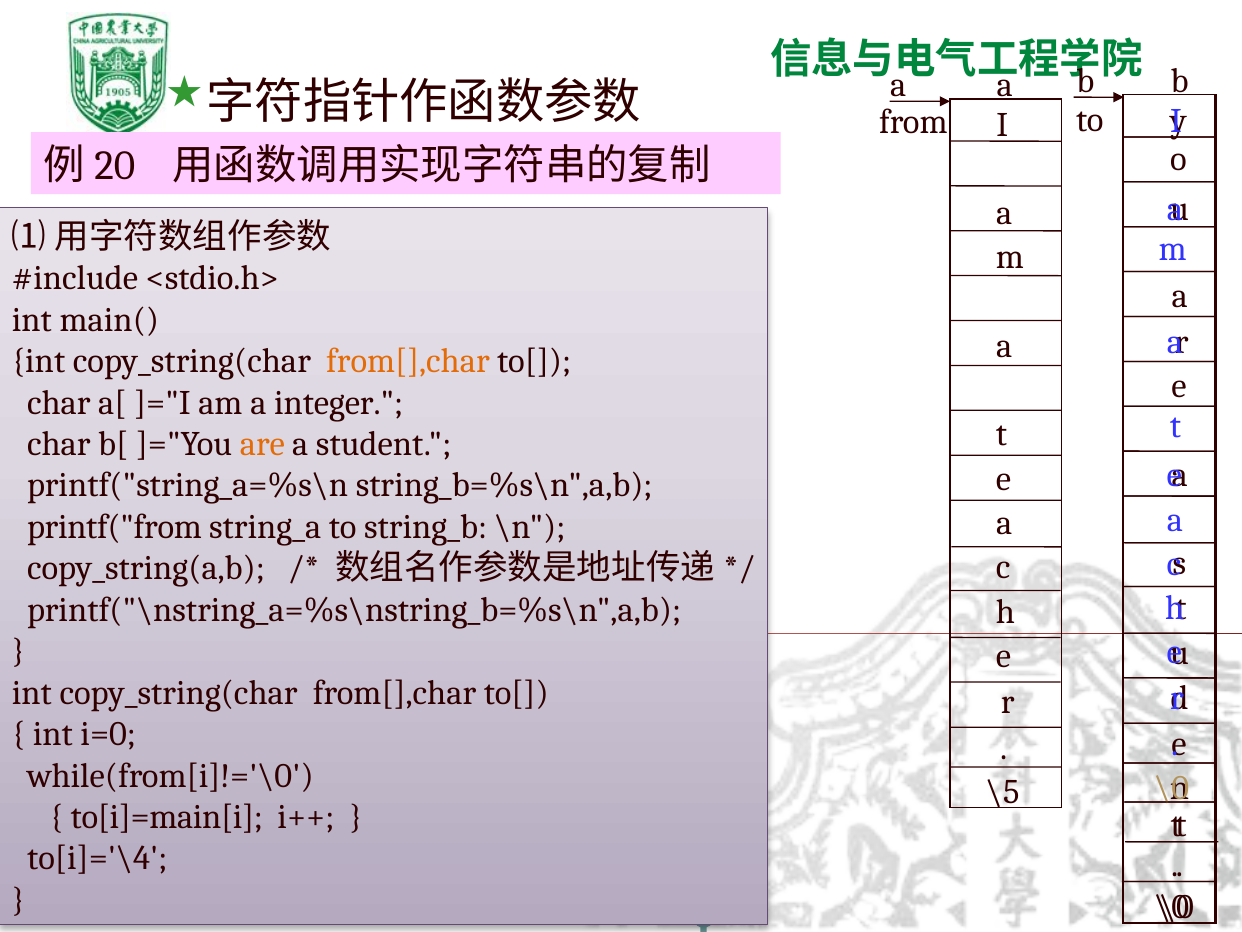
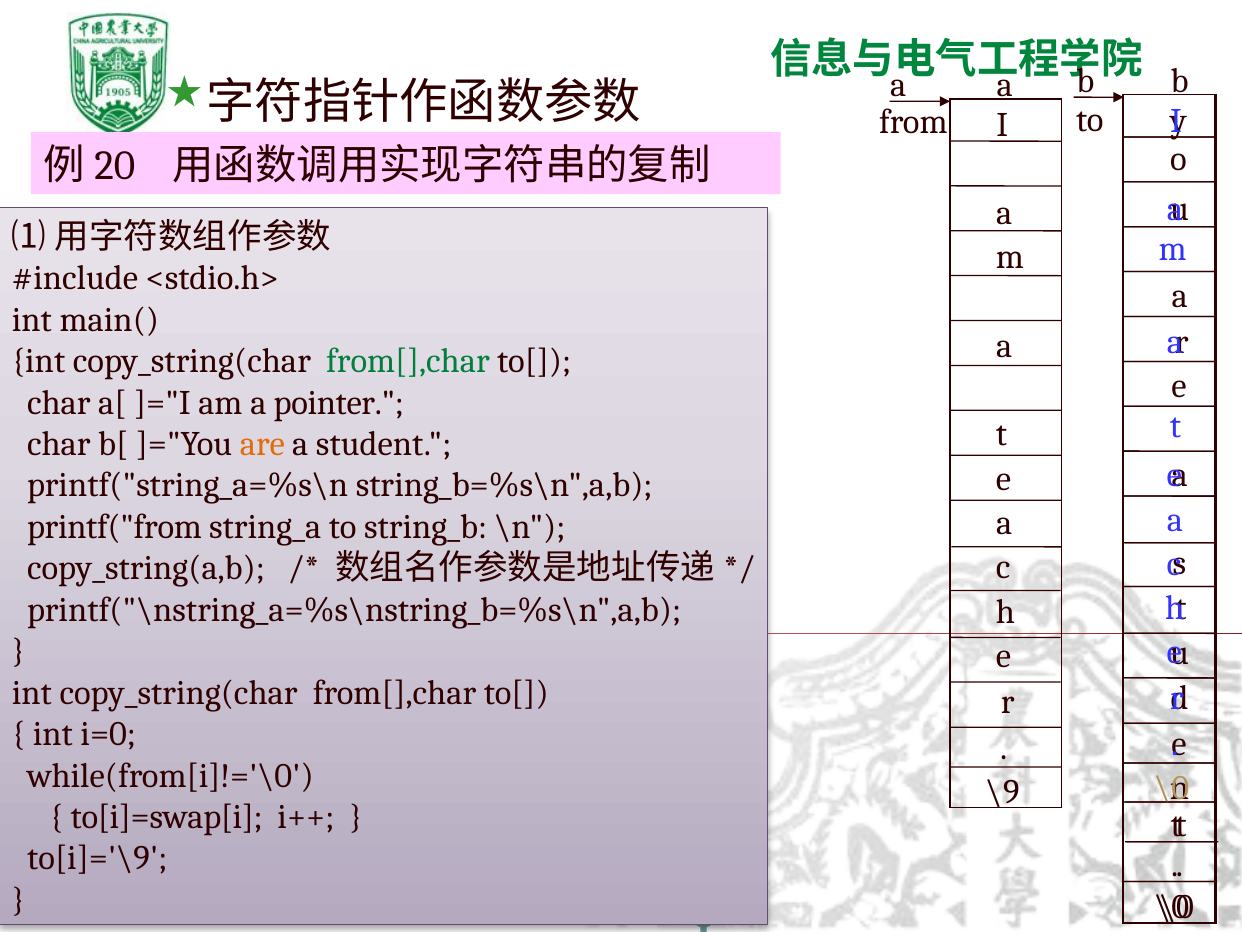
from[],char at (408, 361) colour: orange -> green
integer: integer -> pointer
\5: \5 -> \9
to[i]=main[i: to[i]=main[i -> to[i]=swap[i
to[i]='\4: to[i]='\4 -> to[i]='\9
